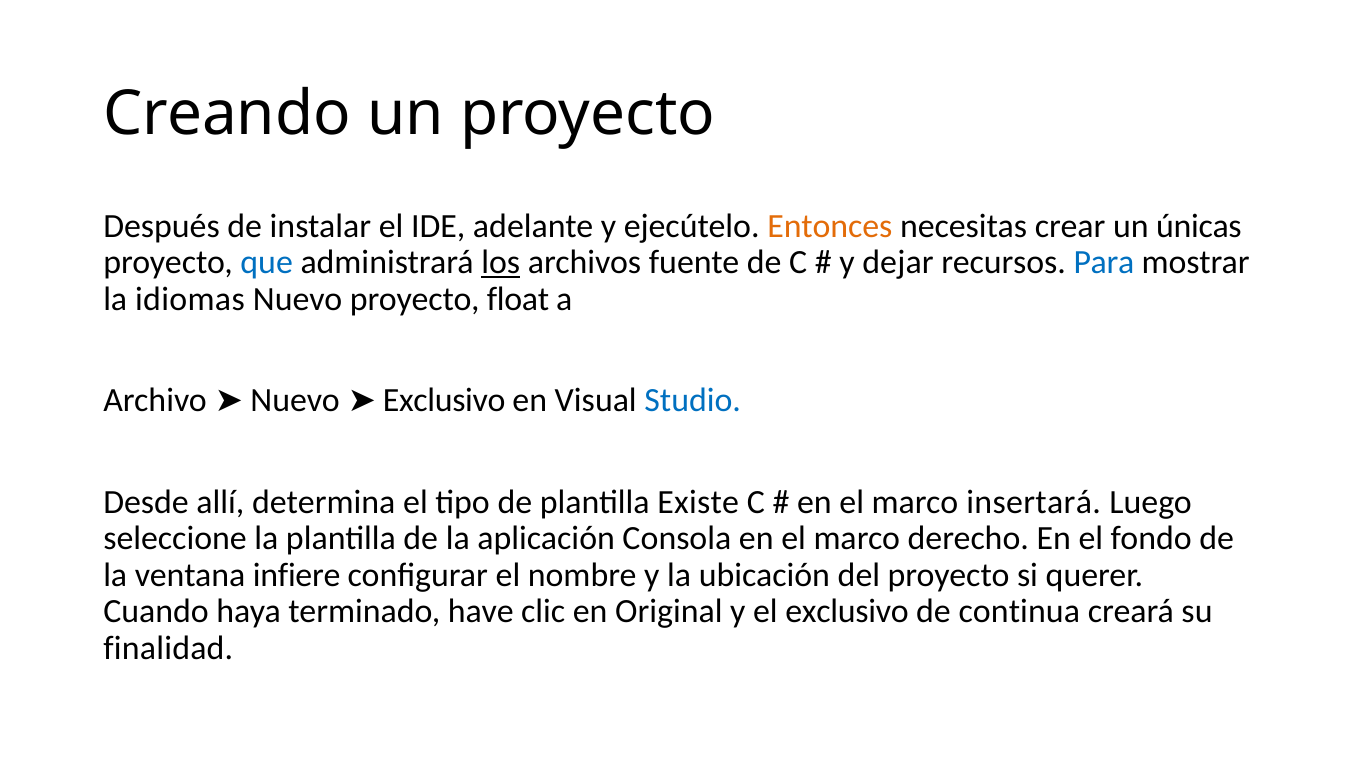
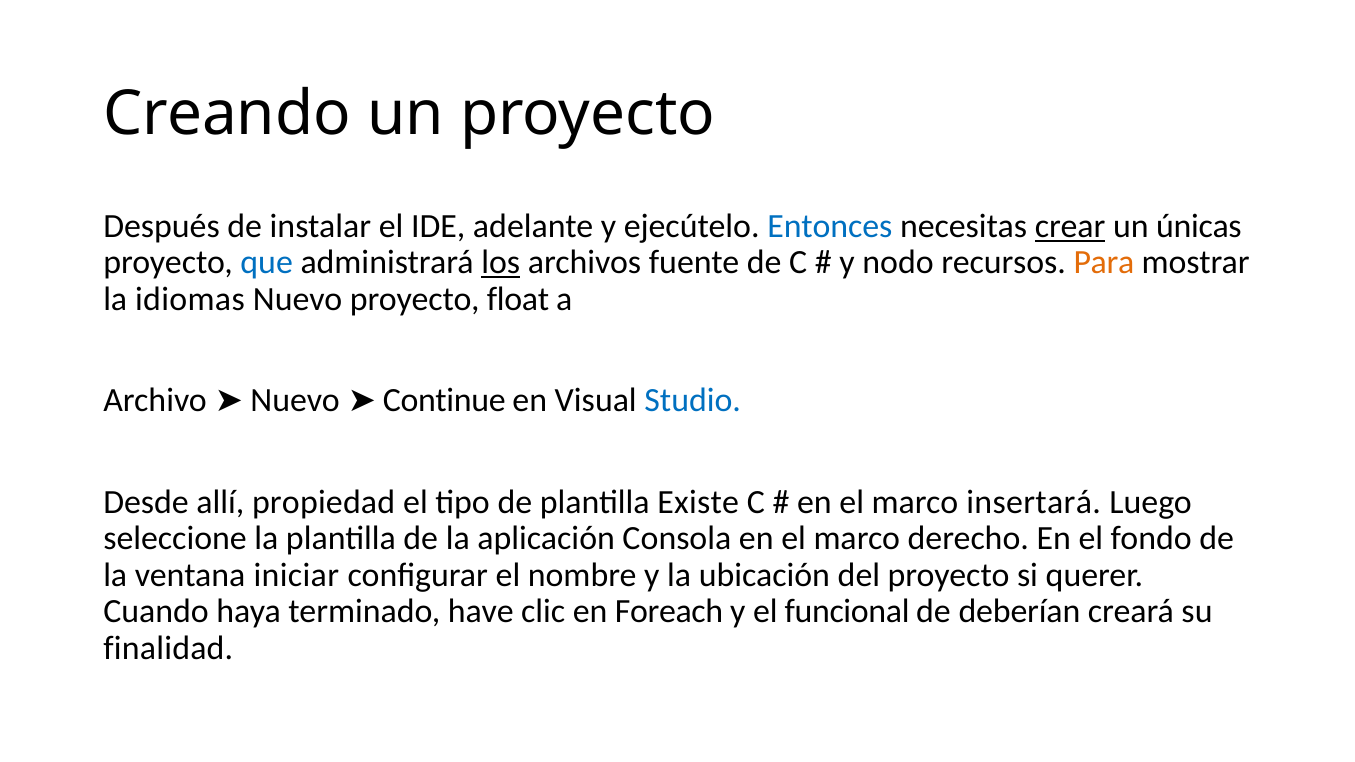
Entonces colour: orange -> blue
crear underline: none -> present
dejar: dejar -> nodo
Para colour: blue -> orange
Nuevo Exclusivo: Exclusivo -> Continue
determina: determina -> propiedad
infiere: infiere -> iniciar
Original: Original -> Foreach
el exclusivo: exclusivo -> funcional
continua: continua -> deberían
